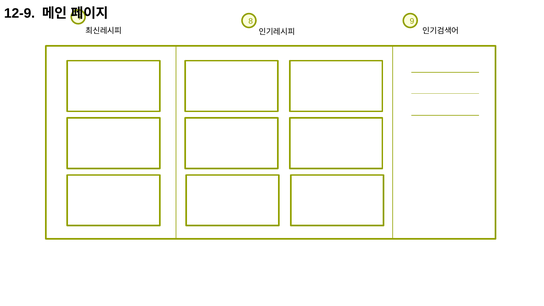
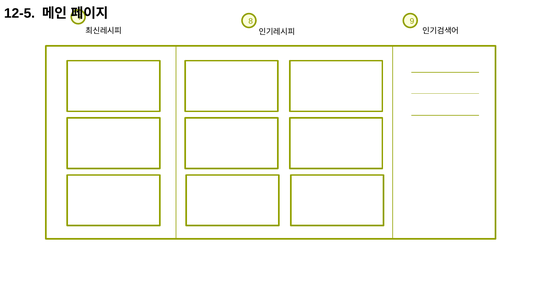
12-9: 12-9 -> 12-5
